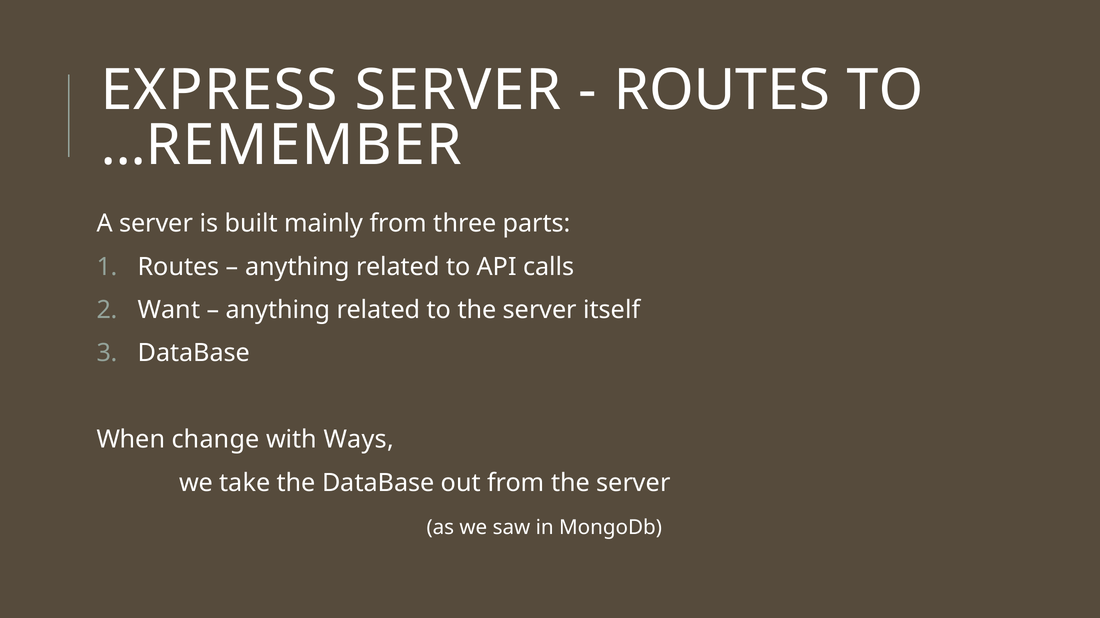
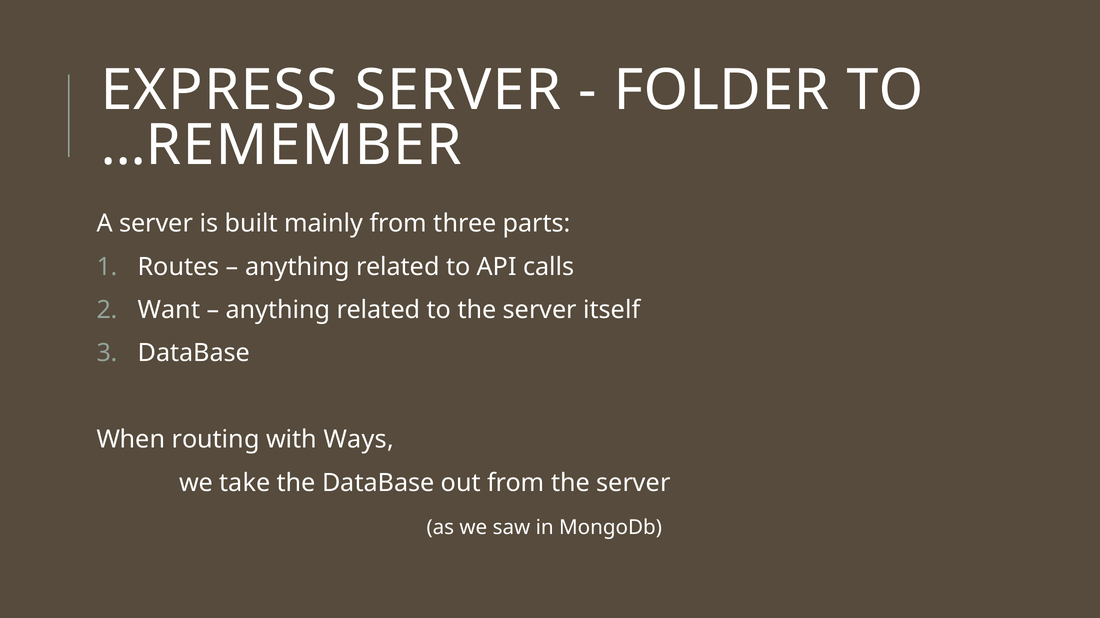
ROUTES at (722, 91): ROUTES -> FOLDER
change: change -> routing
